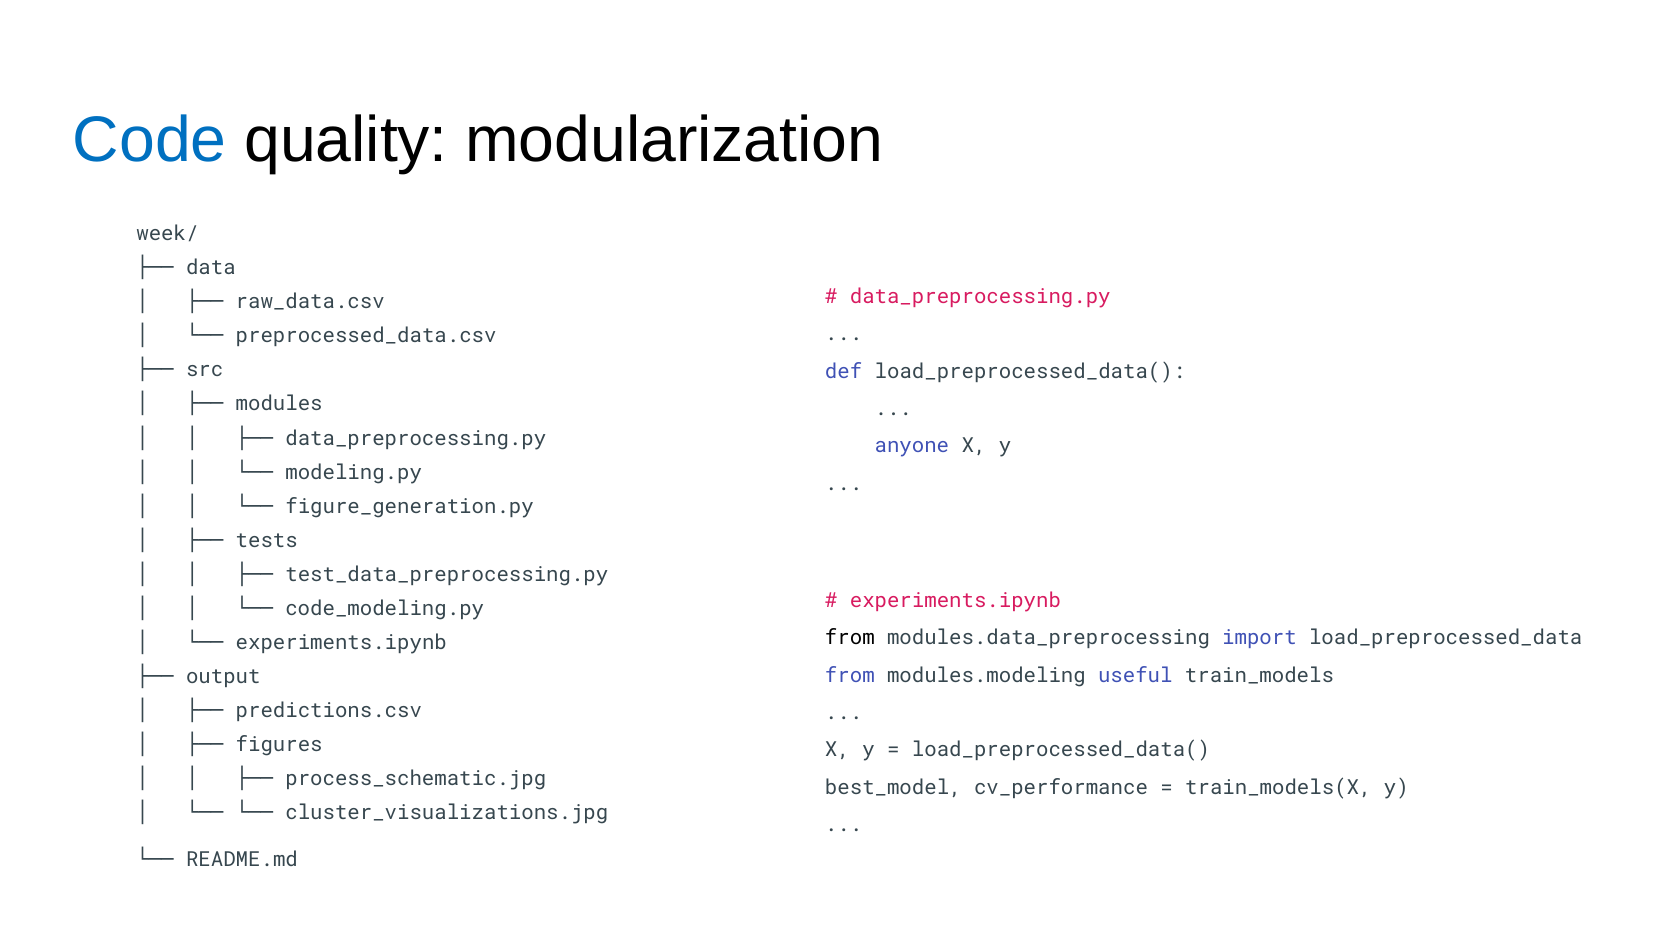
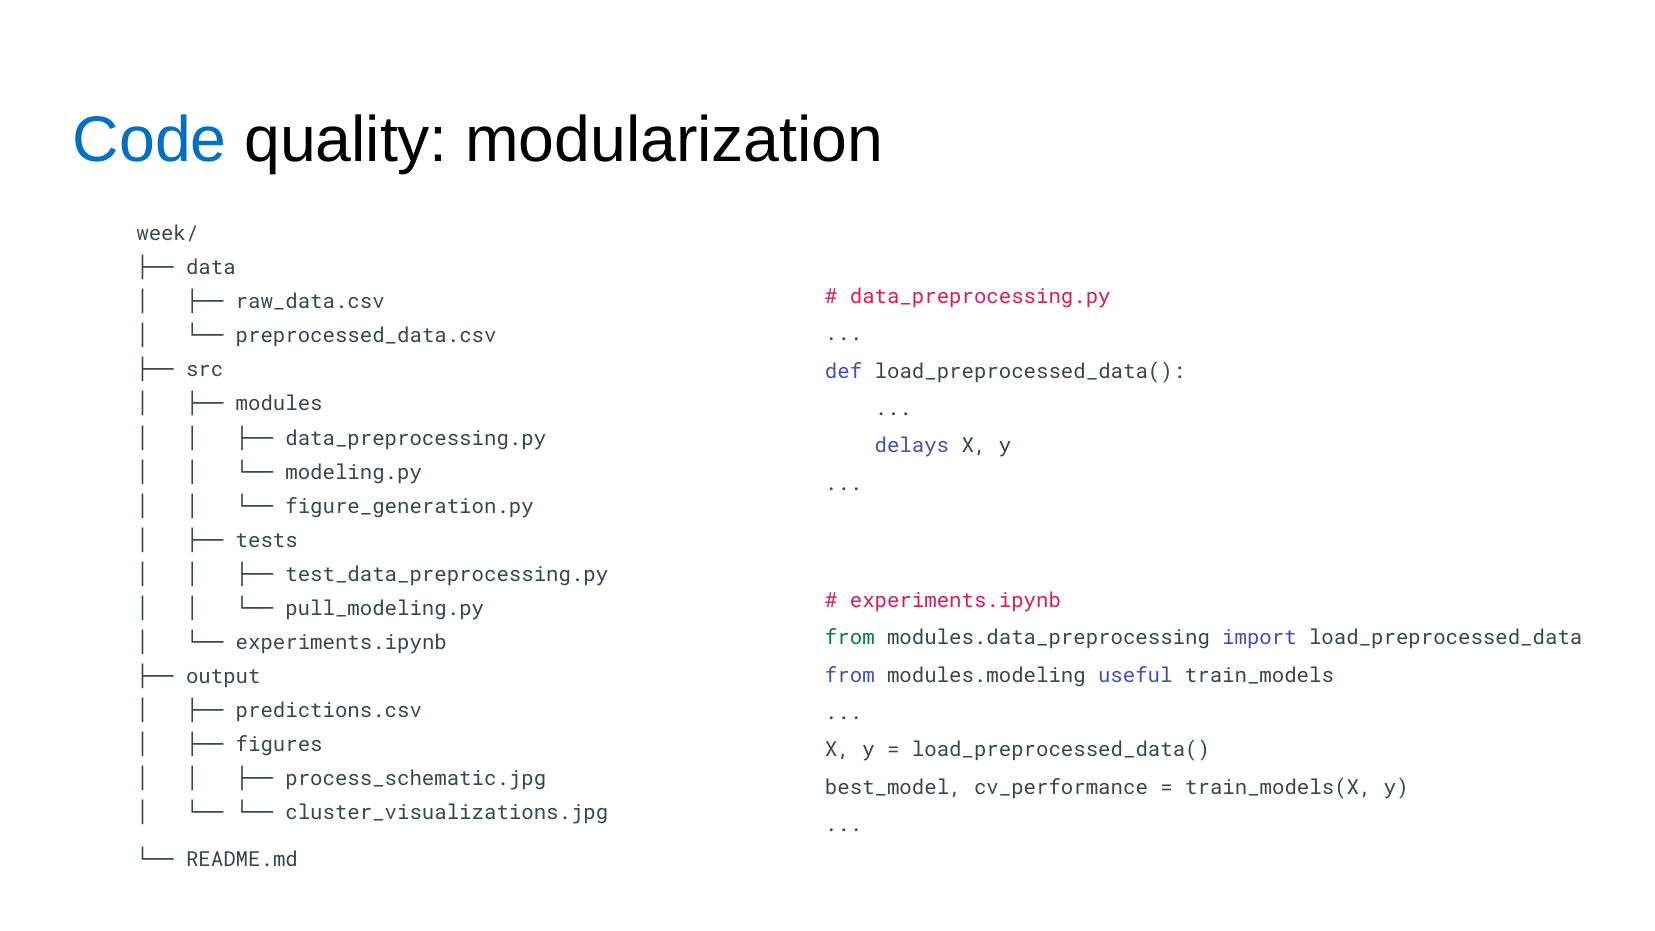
anyone: anyone -> delays
code_modeling.py: code_modeling.py -> pull_modeling.py
from at (850, 638) colour: black -> green
